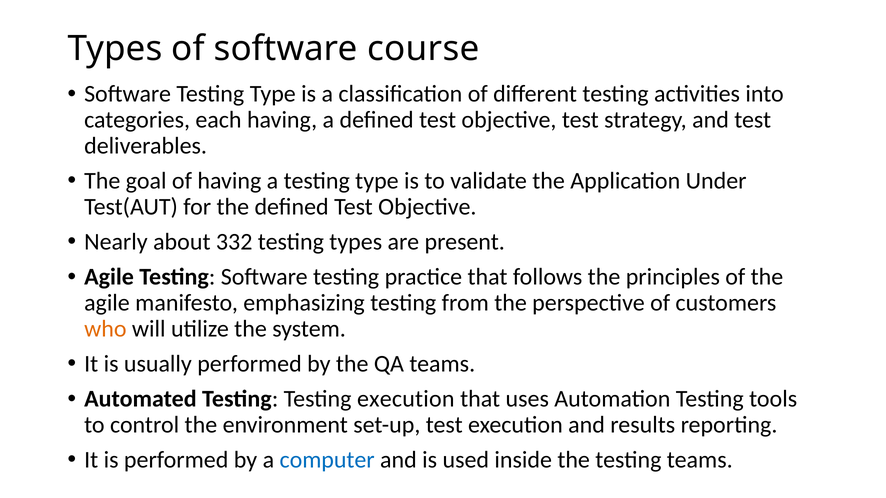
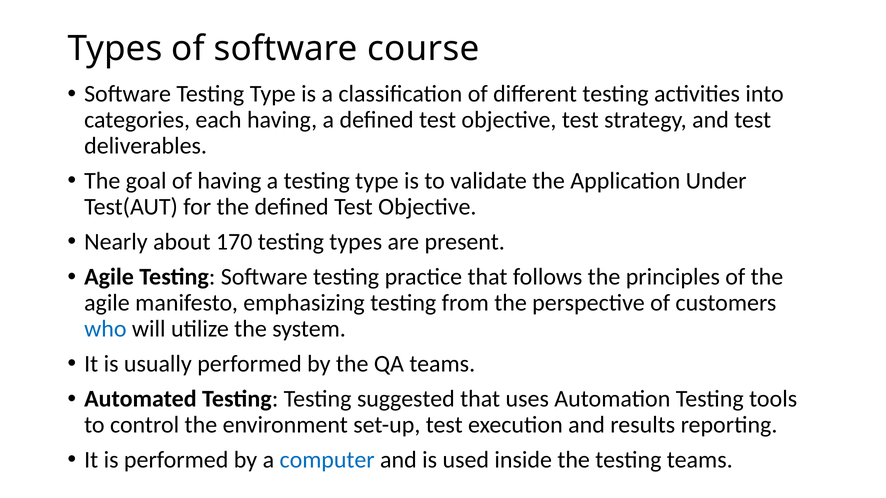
332: 332 -> 170
who colour: orange -> blue
Testing execution: execution -> suggested
